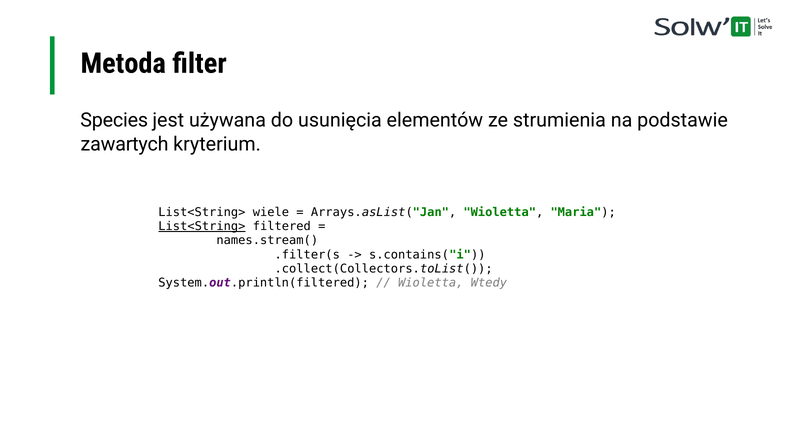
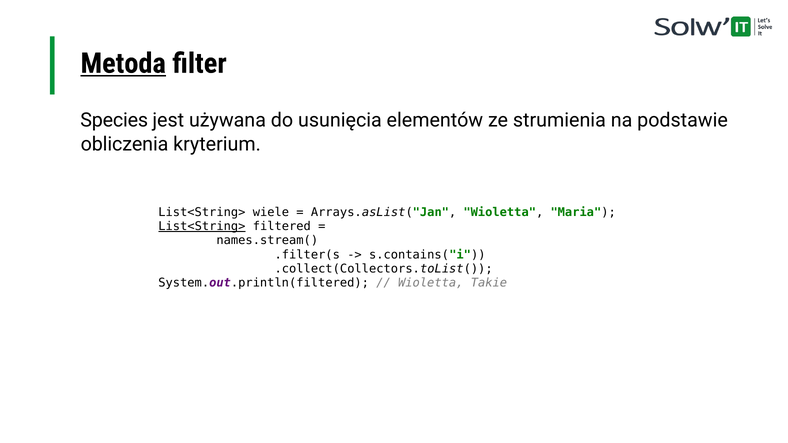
Metoda underline: none -> present
zawartych: zawartych -> obliczenia
Wtedy: Wtedy -> Takie
